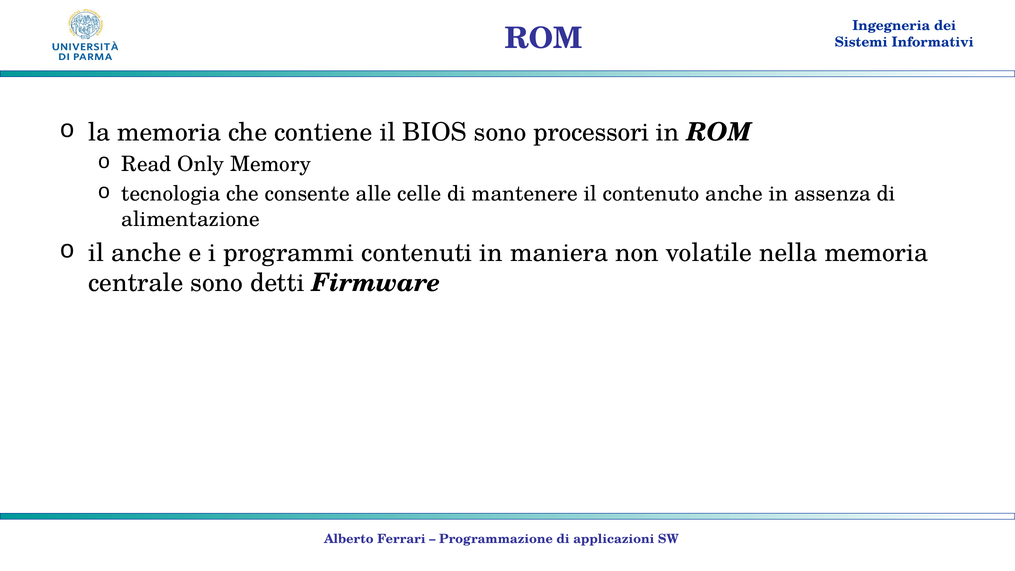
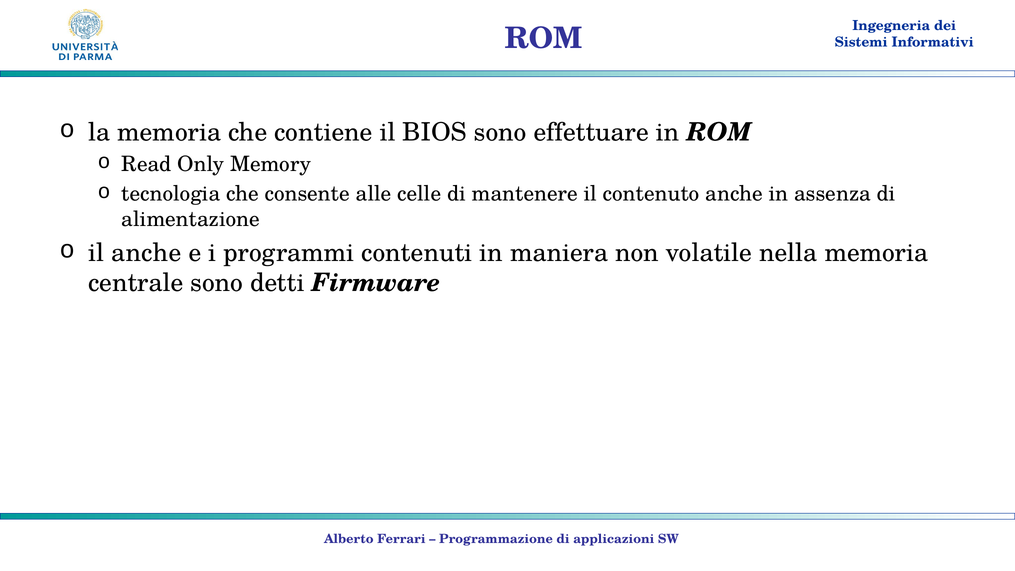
processori: processori -> effettuare
